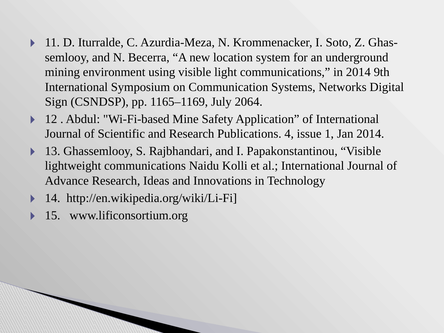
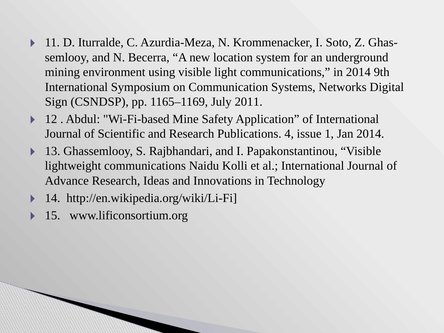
2064: 2064 -> 2011
